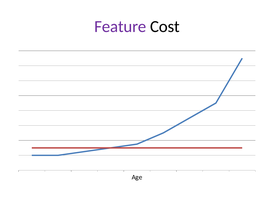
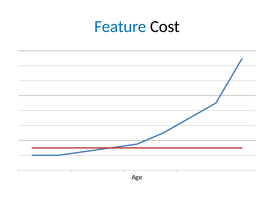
Feature colour: purple -> blue
